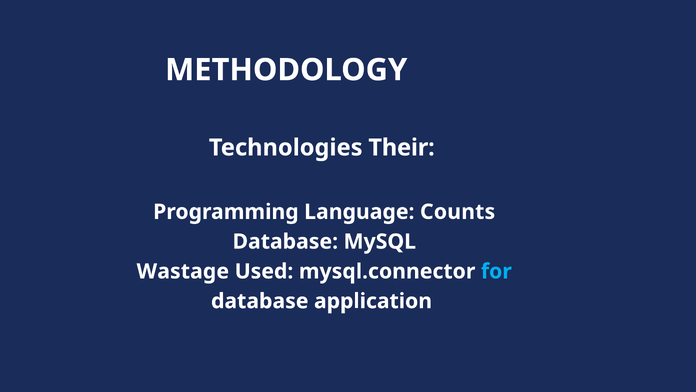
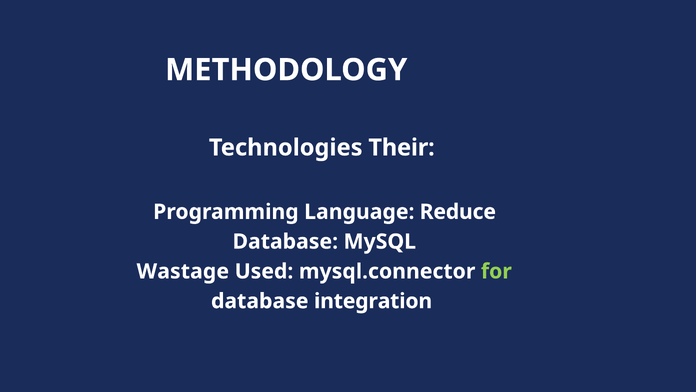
Counts: Counts -> Reduce
for colour: light blue -> light green
application: application -> integration
